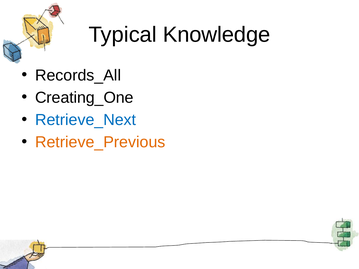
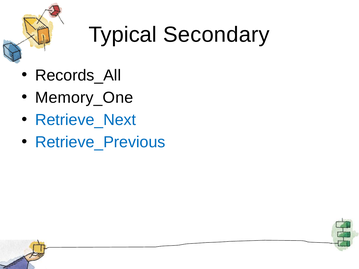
Knowledge: Knowledge -> Secondary
Creating_One: Creating_One -> Memory_One
Retrieve_Previous colour: orange -> blue
